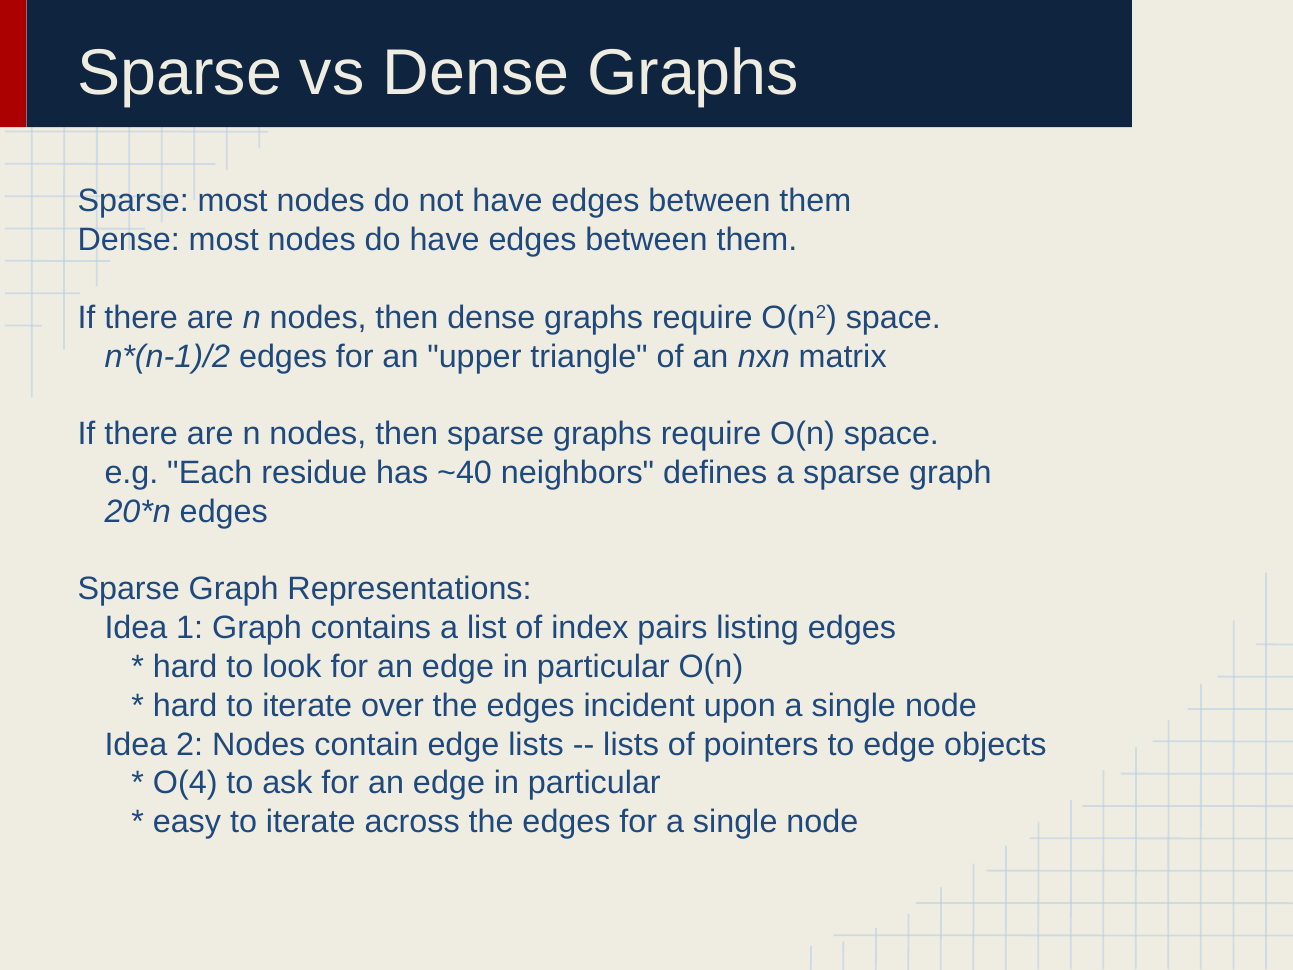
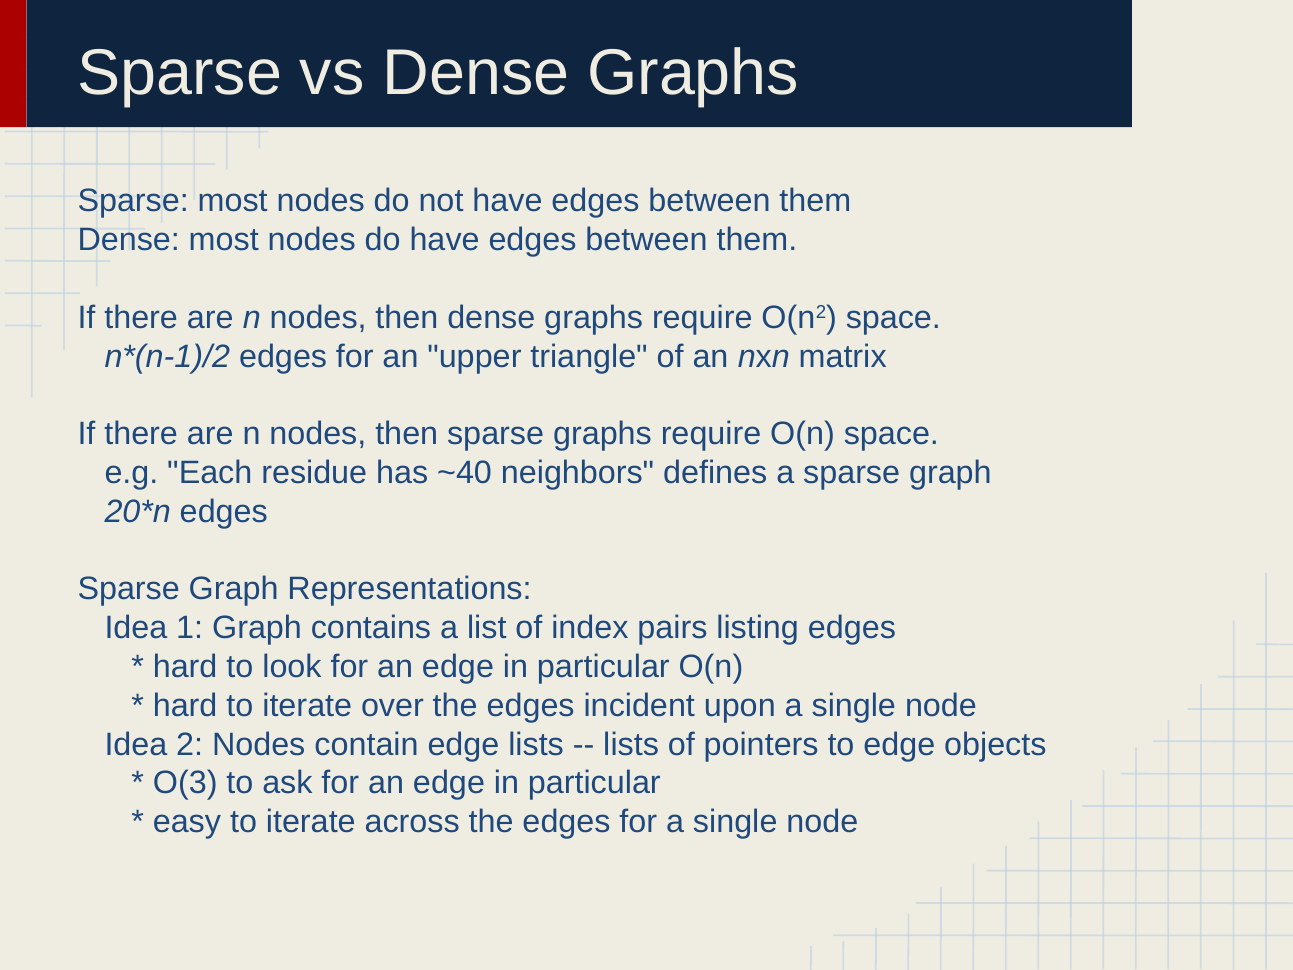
O(4: O(4 -> O(3
